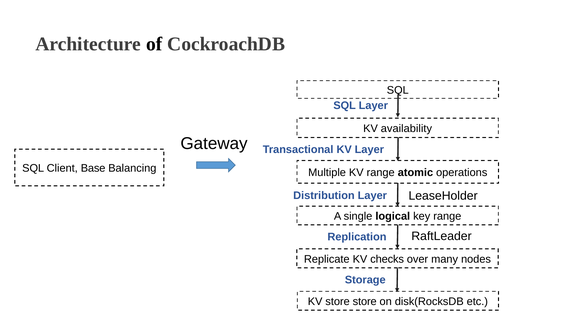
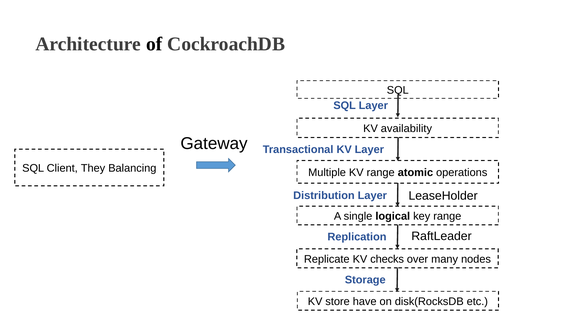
Base: Base -> They
store store: store -> have
